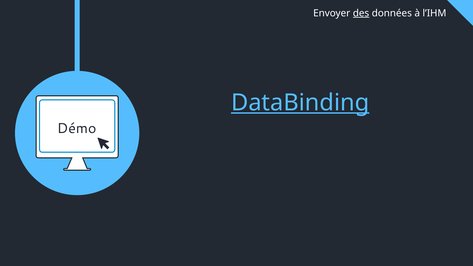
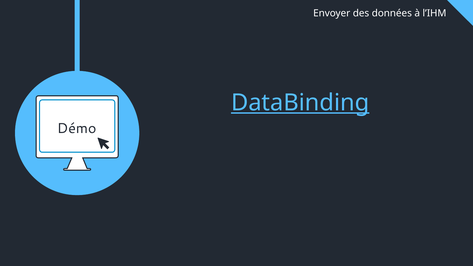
des underline: present -> none
